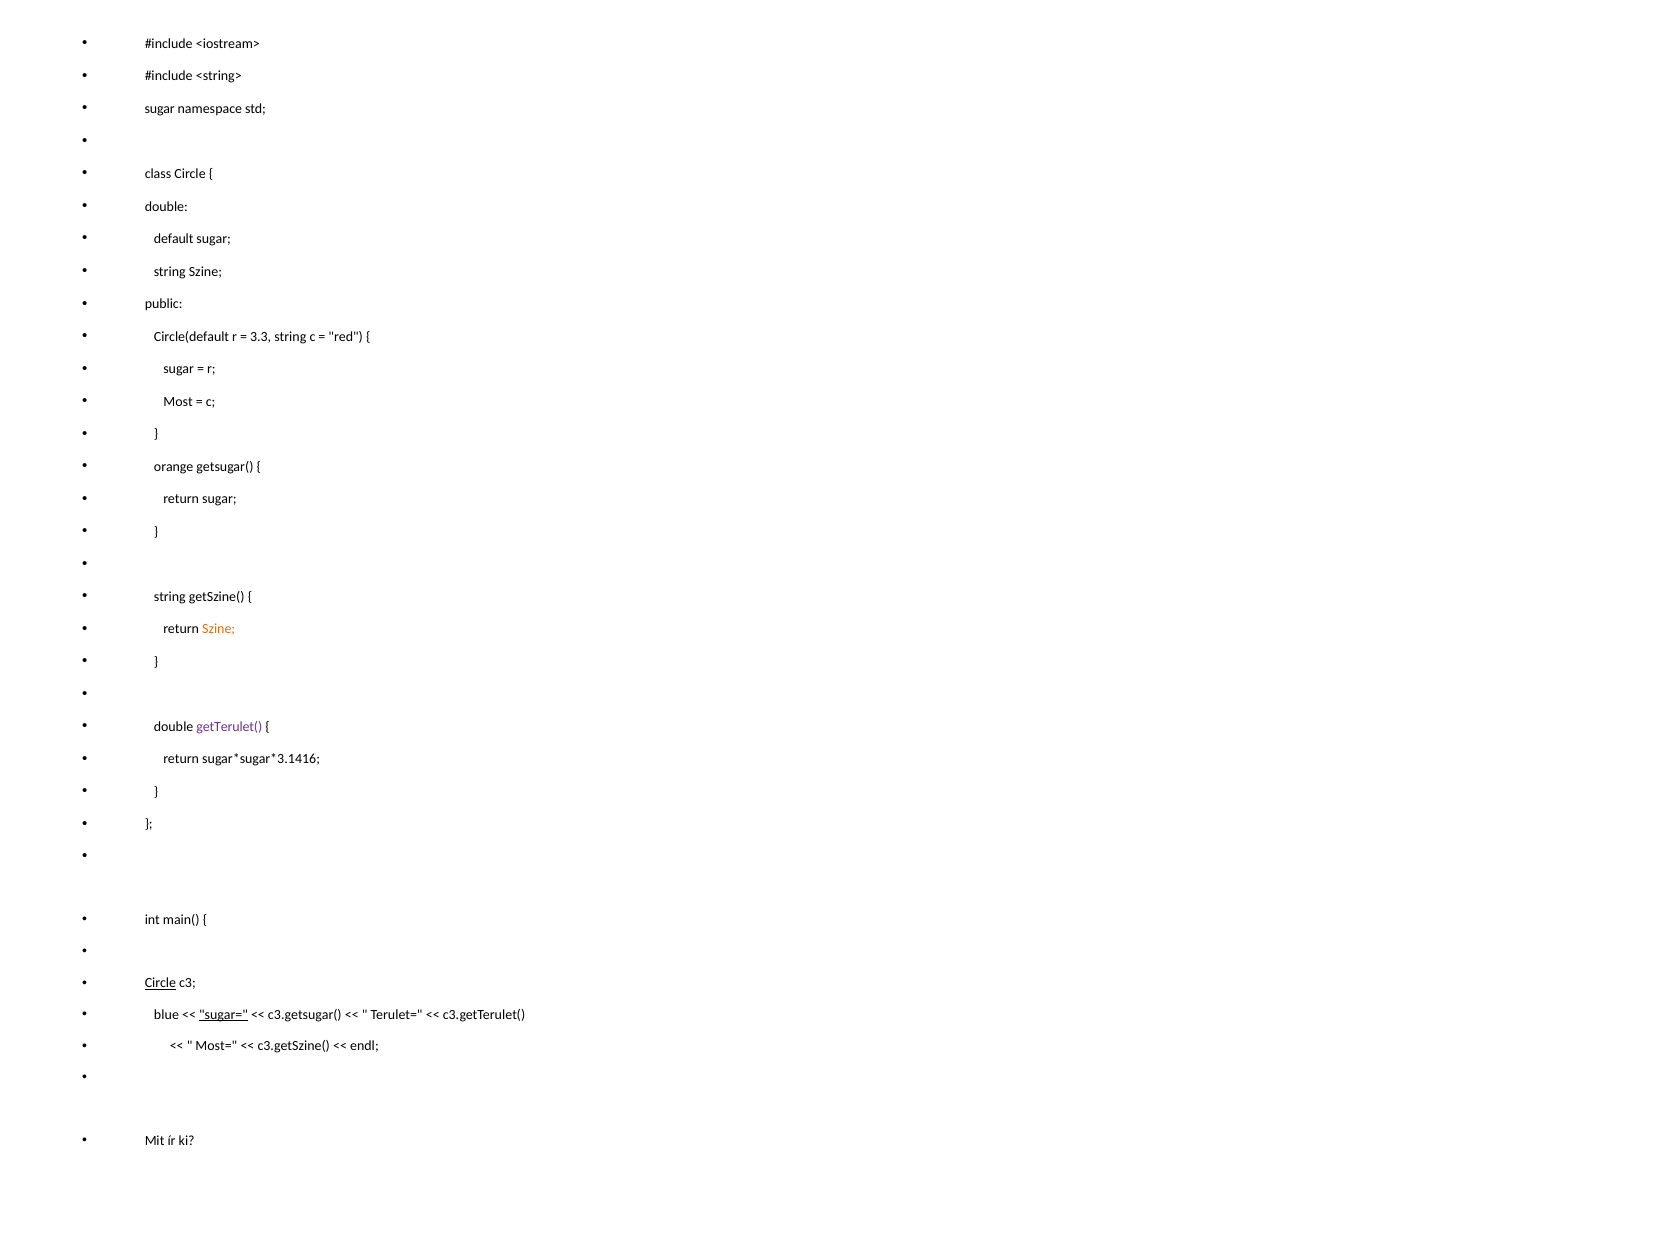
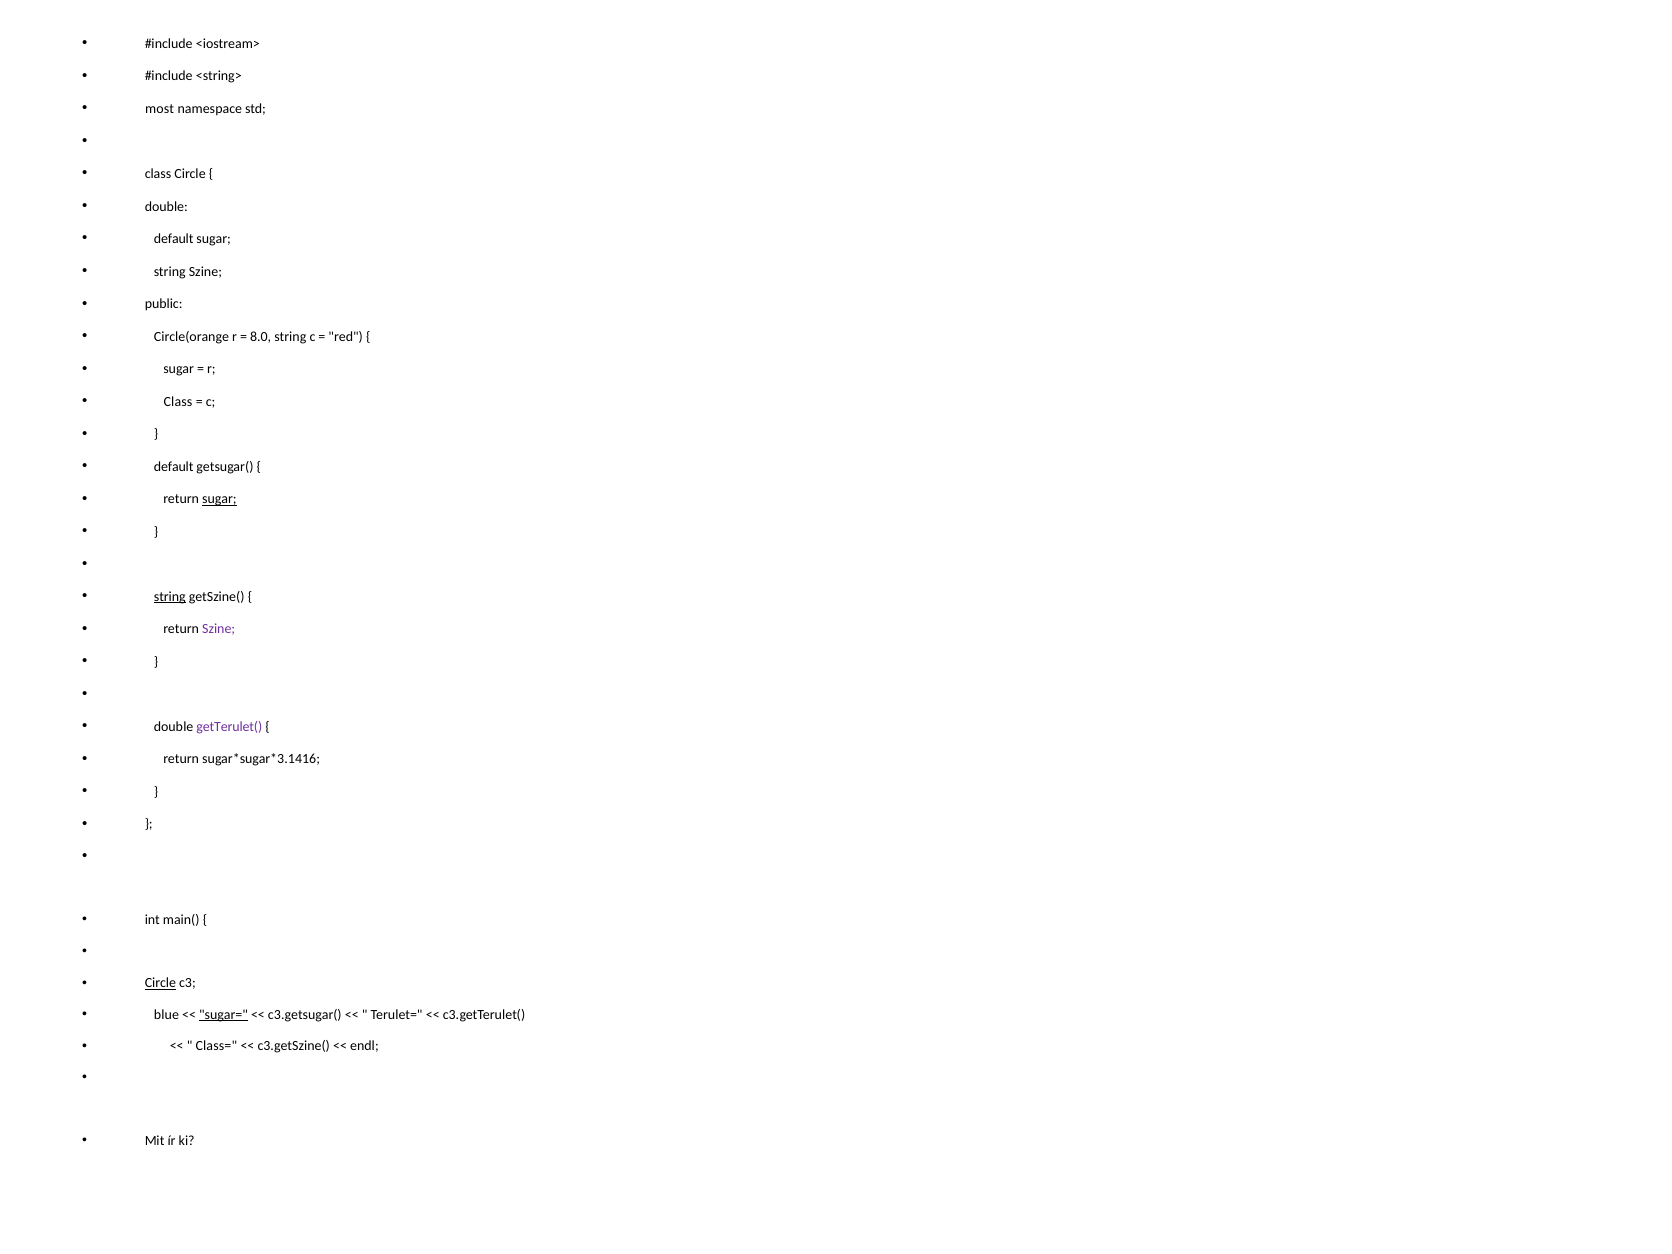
sugar at (160, 109): sugar -> most
Circle(default: Circle(default -> Circle(orange
3.3: 3.3 -> 8.0
Most at (178, 402): Most -> Class
orange at (174, 467): orange -> default
sugar at (219, 499) underline: none -> present
string at (170, 597) underline: none -> present
Szine at (219, 629) colour: orange -> purple
Most=: Most= -> Class=
